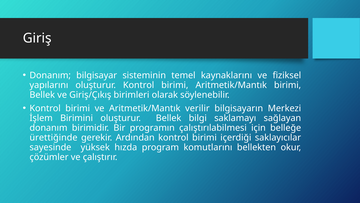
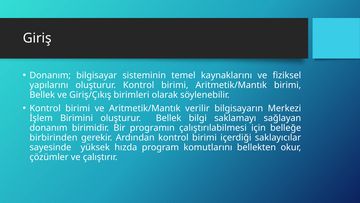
ürettiğinde: ürettiğinde -> birbirinden
